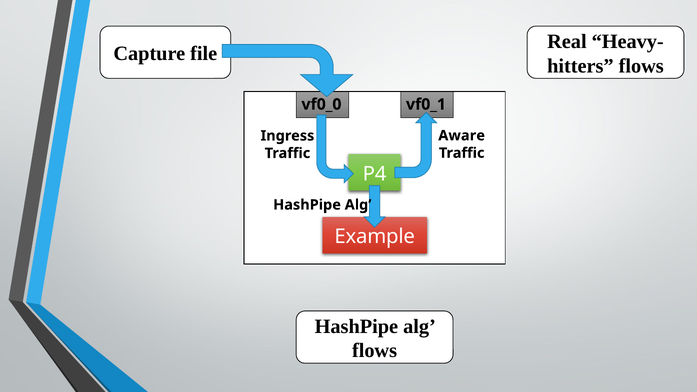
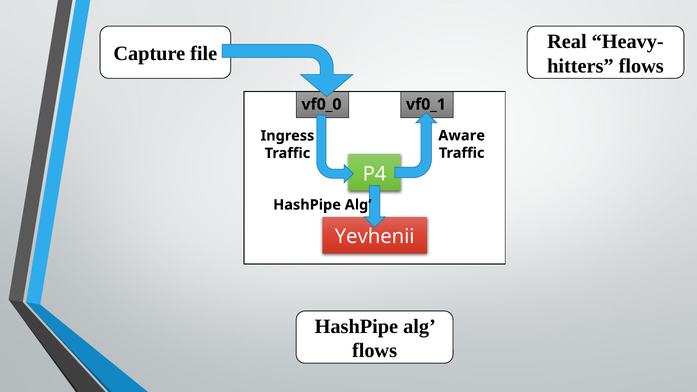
Example: Example -> Yevhenii
